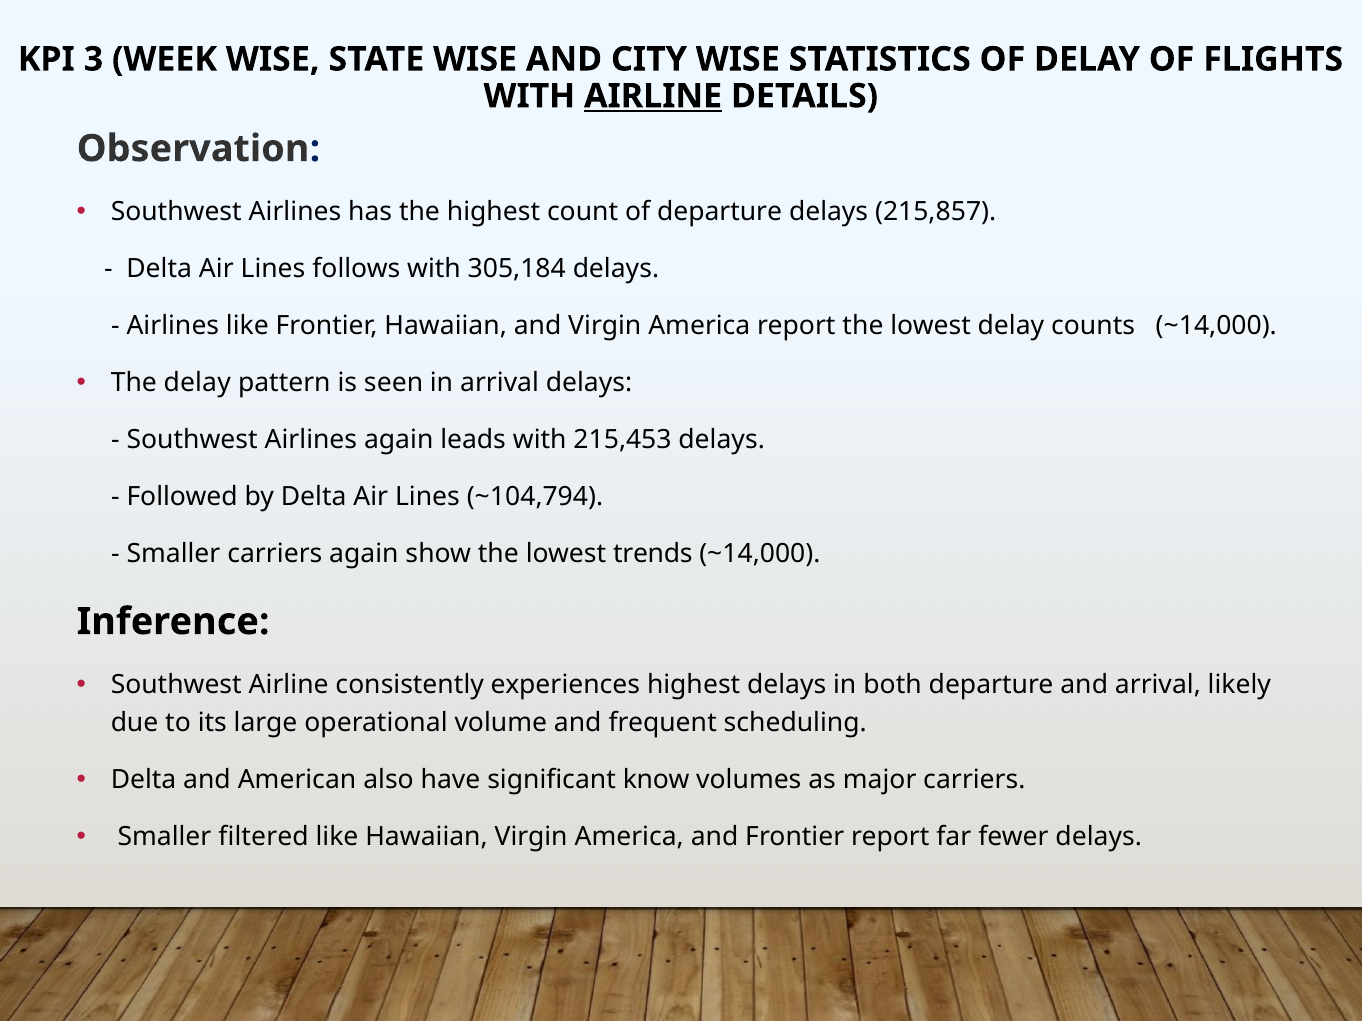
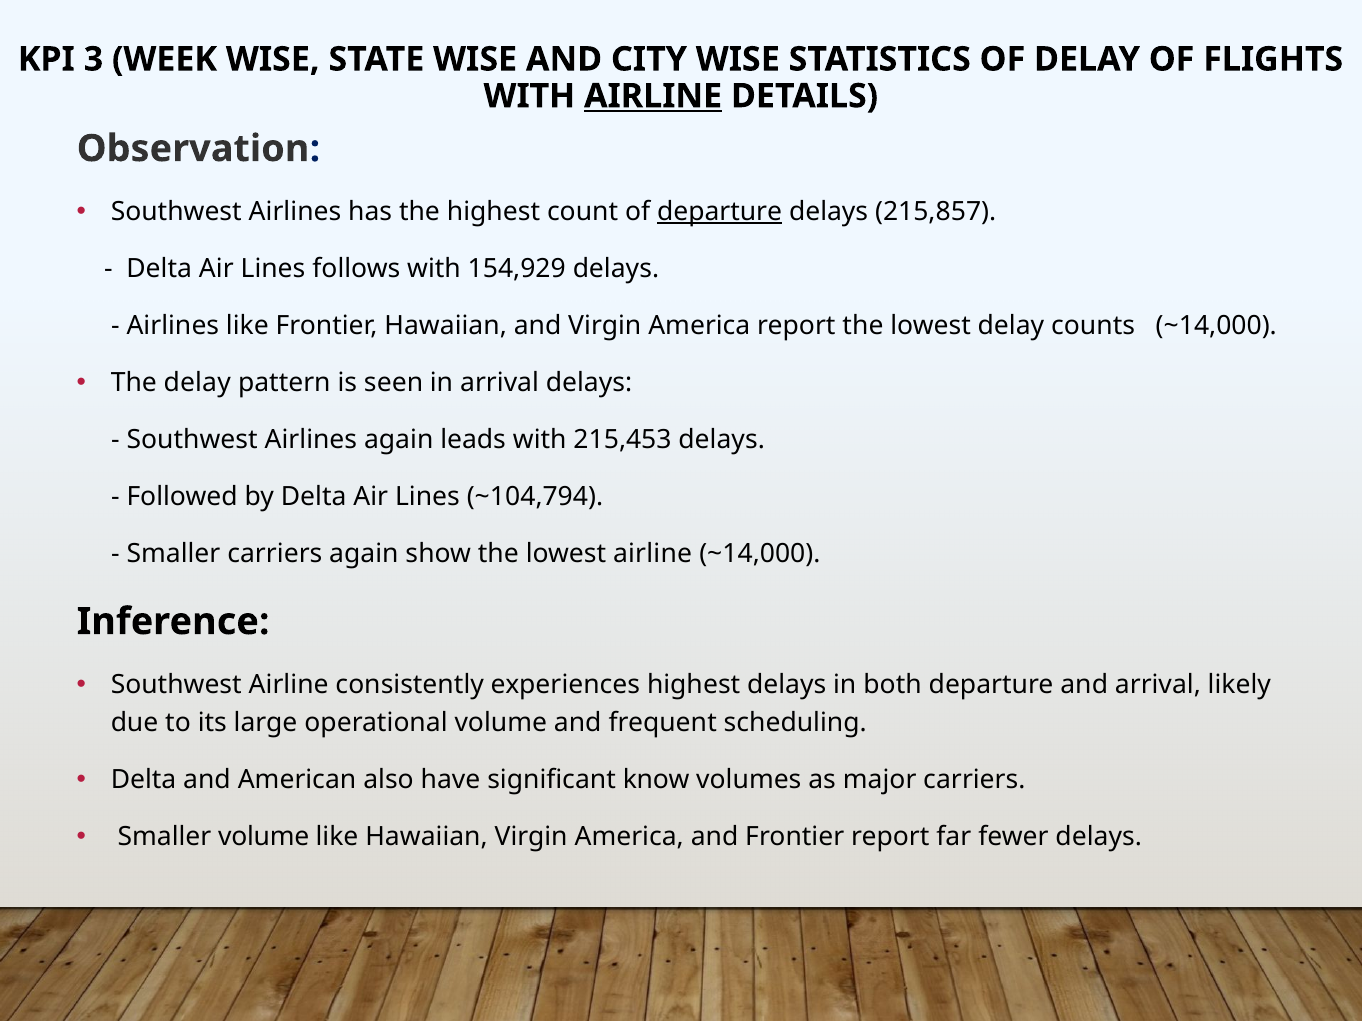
departure at (720, 212) underline: none -> present
305,184: 305,184 -> 154,929
lowest trends: trends -> airline
Smaller filtered: filtered -> volume
